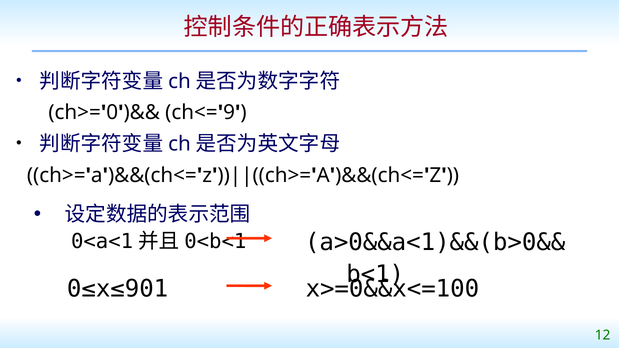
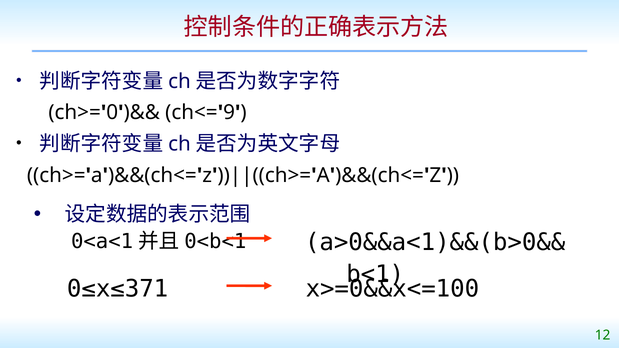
0≤x≤901: 0≤x≤901 -> 0≤x≤371
